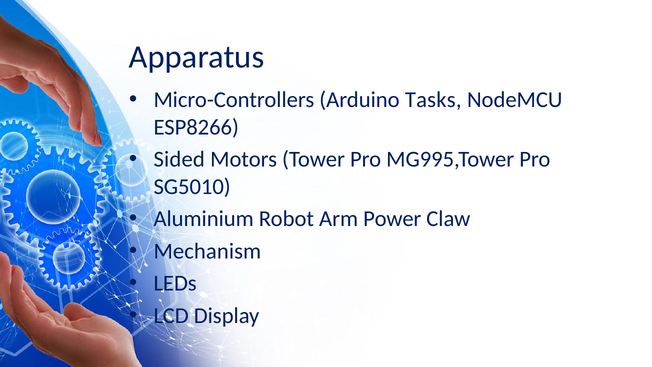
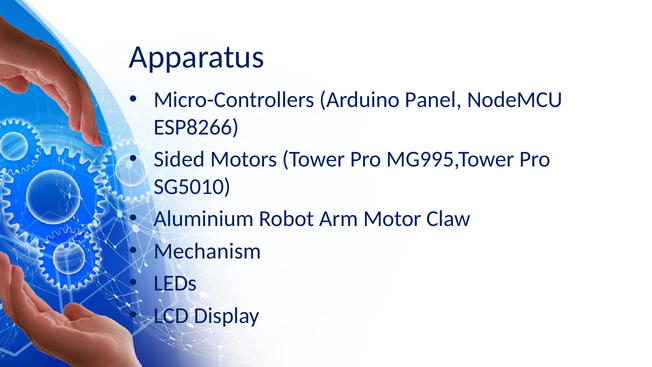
Tasks: Tasks -> Panel
Power: Power -> Motor
